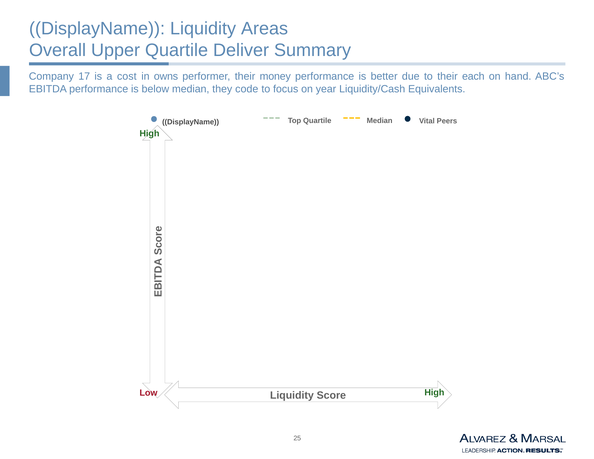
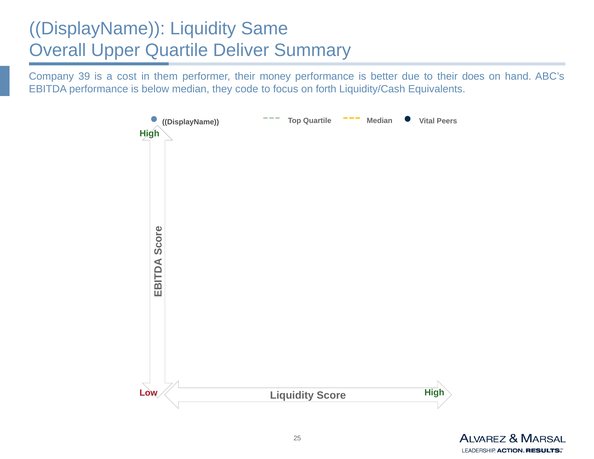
Areas: Areas -> Same
17: 17 -> 39
owns: owns -> them
each: each -> does
year: year -> forth
